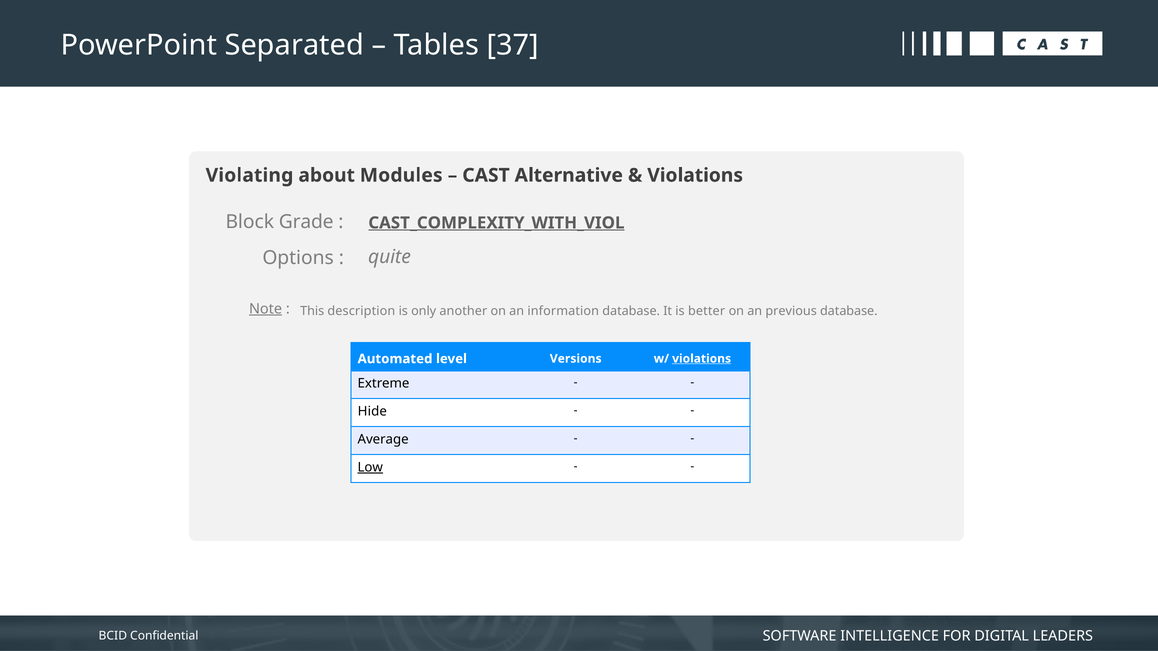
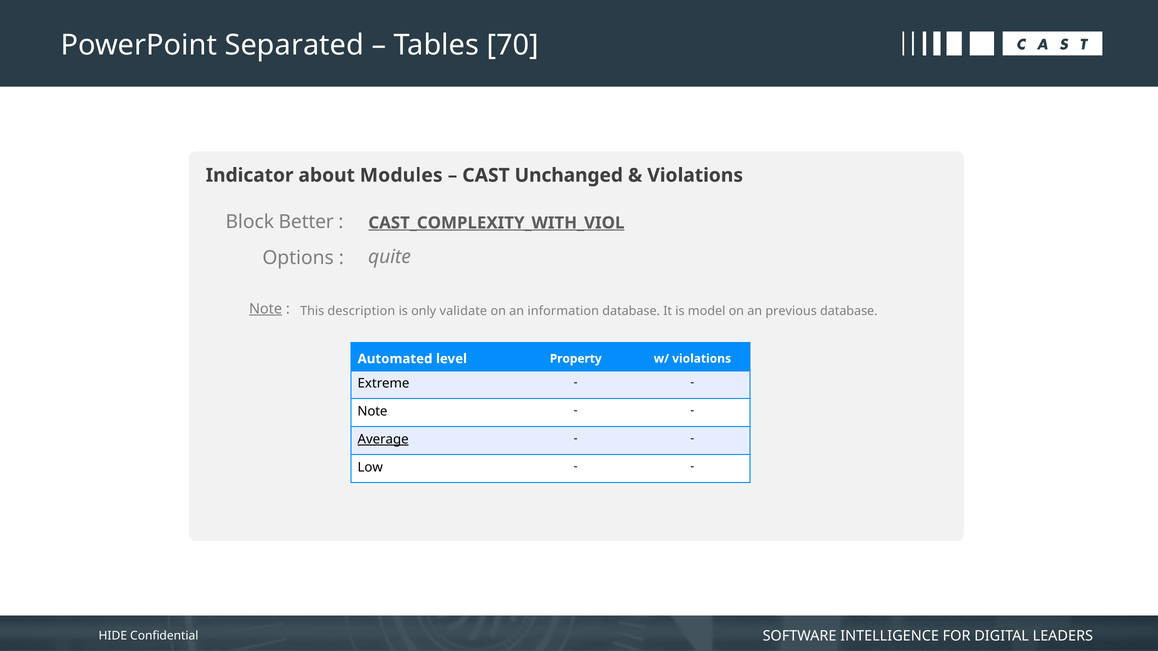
37: 37 -> 70
Violating: Violating -> Indicator
Alternative: Alternative -> Unchanged
Grade: Grade -> Better
another: another -> validate
better: better -> model
Versions: Versions -> Property
violations at (702, 359) underline: present -> none
Hide at (372, 411): Hide -> Note
Average underline: none -> present
Low underline: present -> none
BCID: BCID -> HIDE
